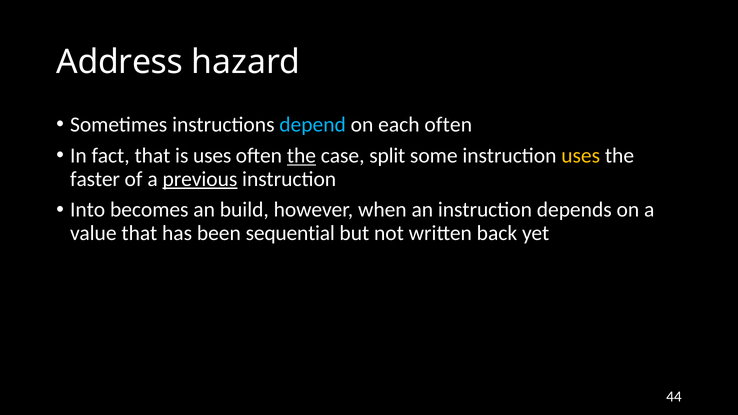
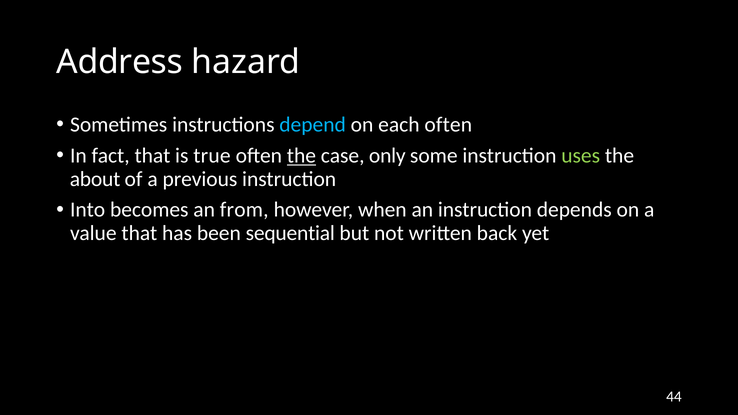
is uses: uses -> true
split: split -> only
uses at (581, 156) colour: yellow -> light green
faster: faster -> about
previous underline: present -> none
build: build -> from
